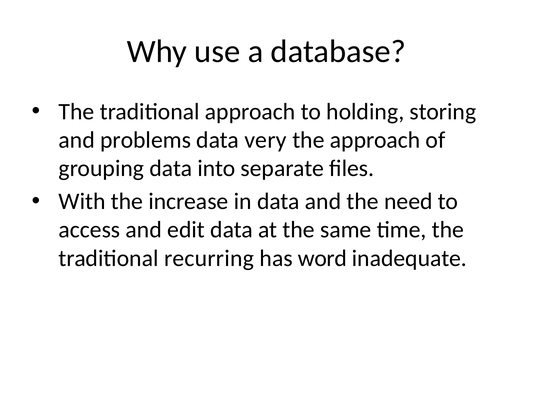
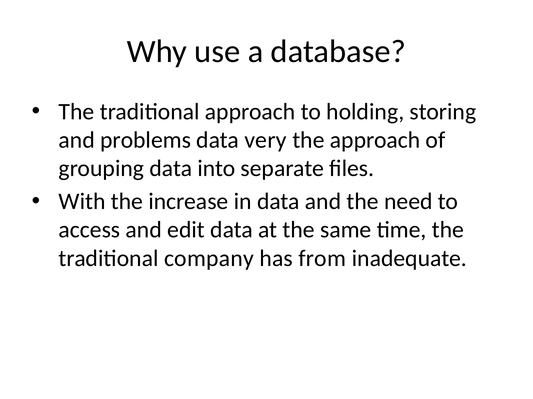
recurring: recurring -> company
word: word -> from
